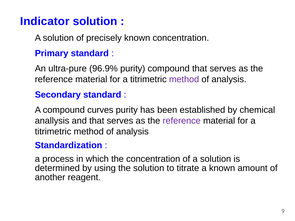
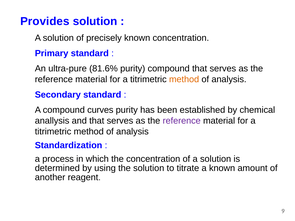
Indicator: Indicator -> Provides
96.9%: 96.9% -> 81.6%
method at (184, 79) colour: purple -> orange
